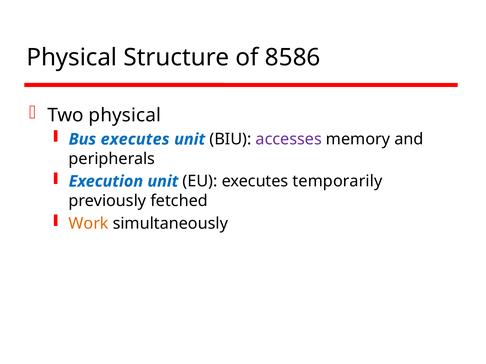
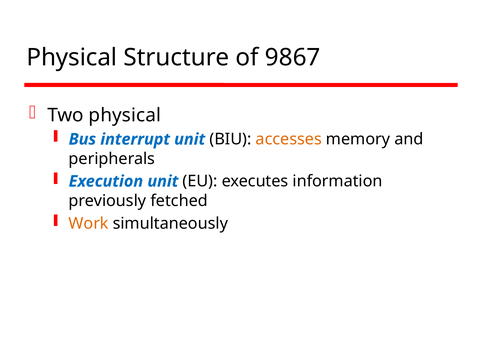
8586: 8586 -> 9867
Bus executes: executes -> interrupt
accesses colour: purple -> orange
temporarily: temporarily -> information
